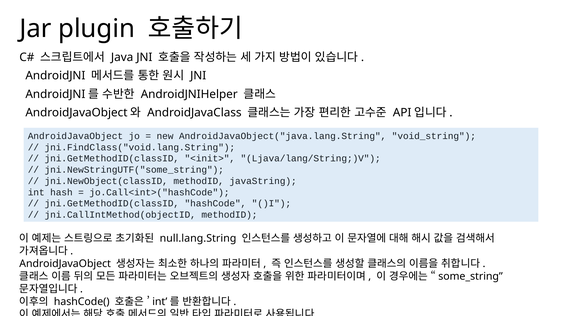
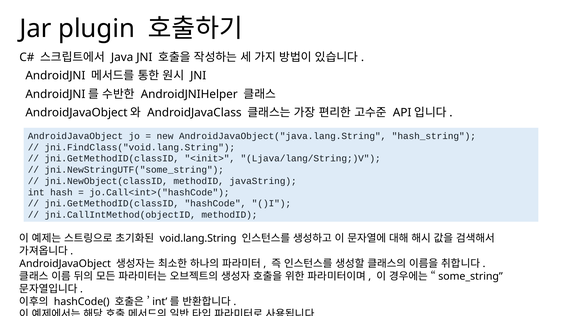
void_string: void_string -> hash_string
null.lang.String: null.lang.String -> void.lang.String
